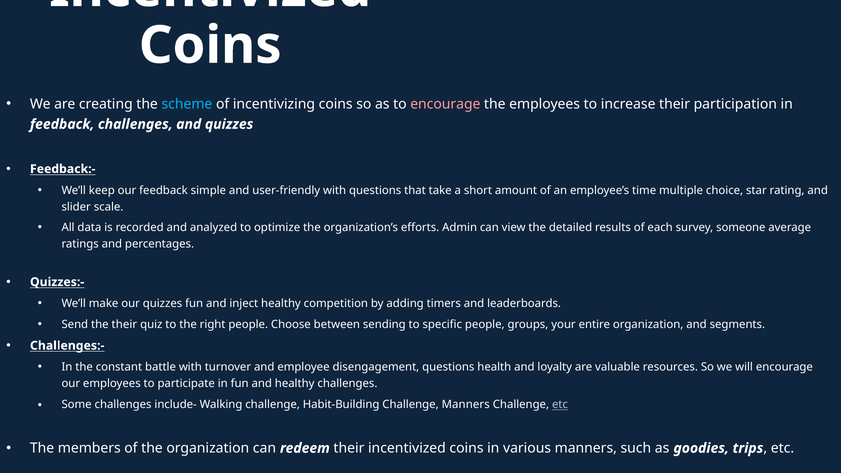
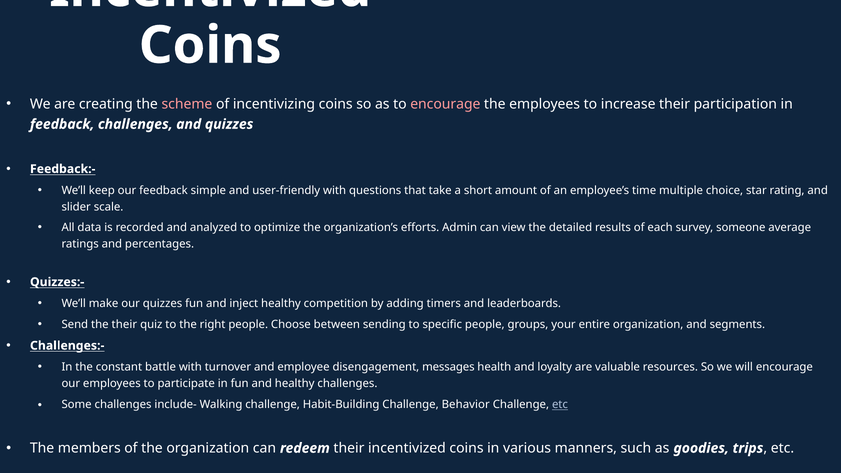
scheme colour: light blue -> pink
disengagement questions: questions -> messages
Challenge Manners: Manners -> Behavior
